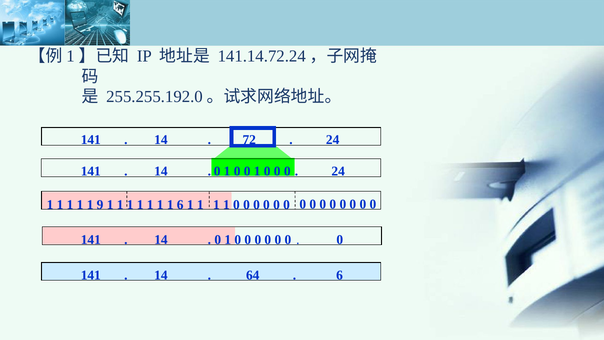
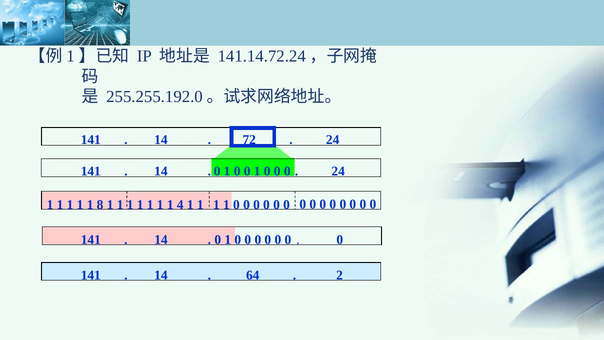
9: 9 -> 8
1 6: 6 -> 4
6 at (340, 275): 6 -> 2
